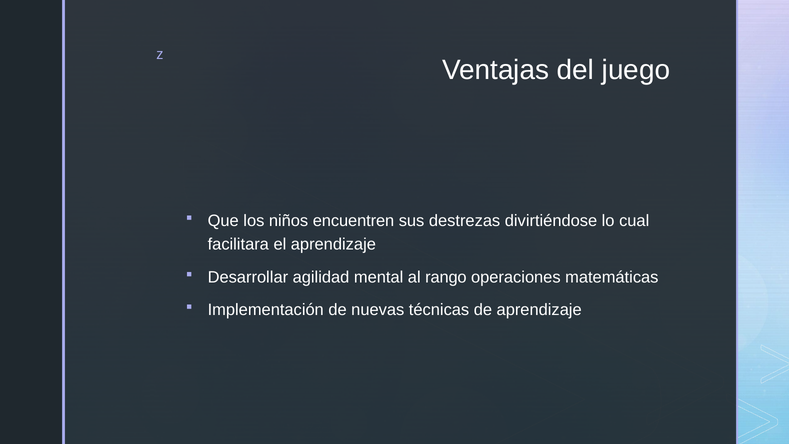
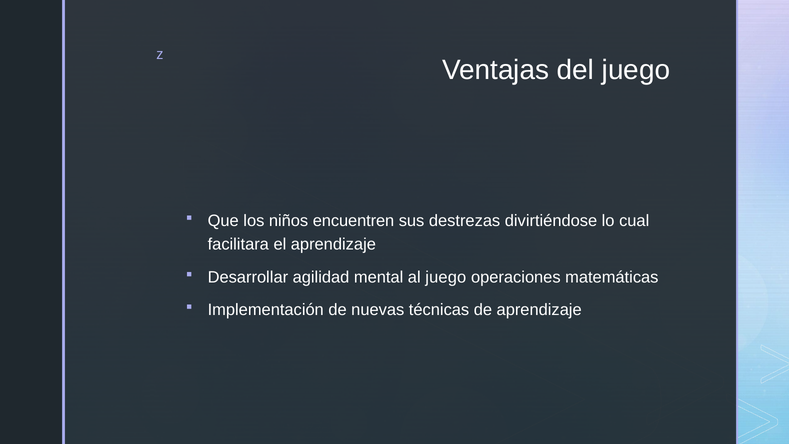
al rango: rango -> juego
